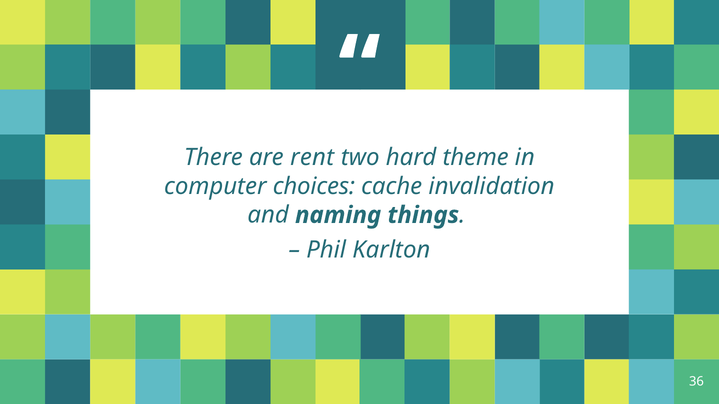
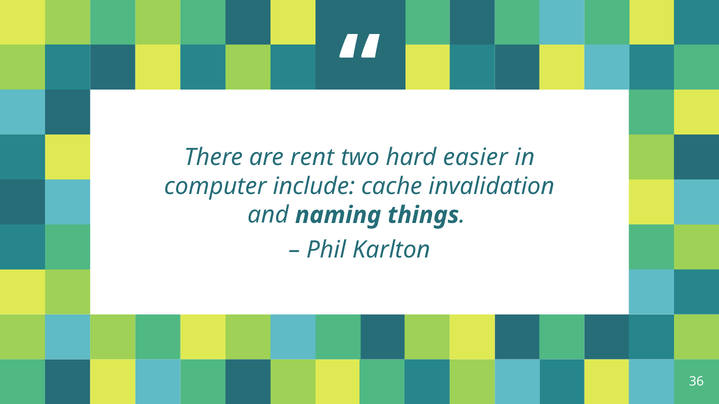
theme: theme -> easier
choices: choices -> include
